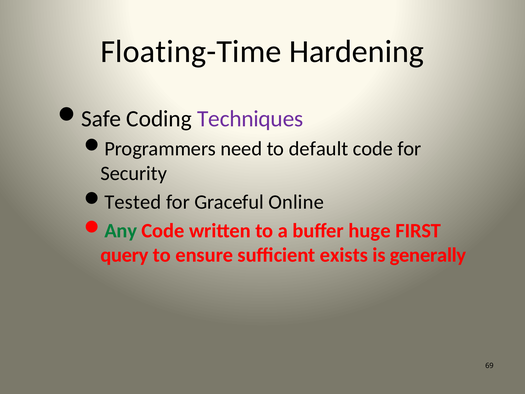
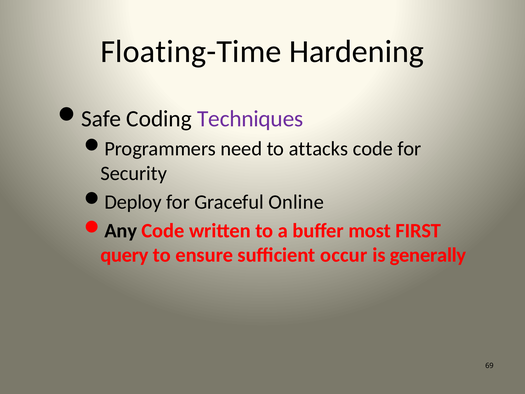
default: default -> attacks
Tested: Tested -> Deploy
Any colour: green -> black
huge: huge -> most
exists: exists -> occur
